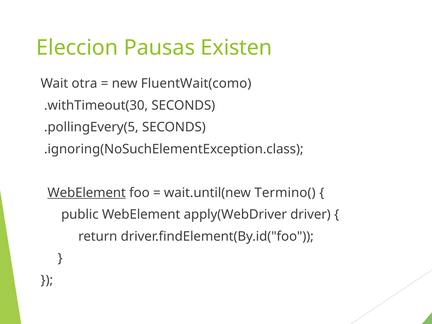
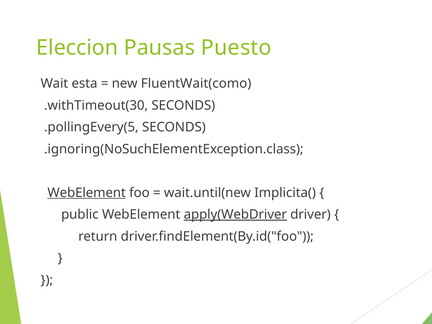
Existen: Existen -> Puesto
otra: otra -> esta
Termino(: Termino( -> Implicita(
apply(WebDriver underline: none -> present
